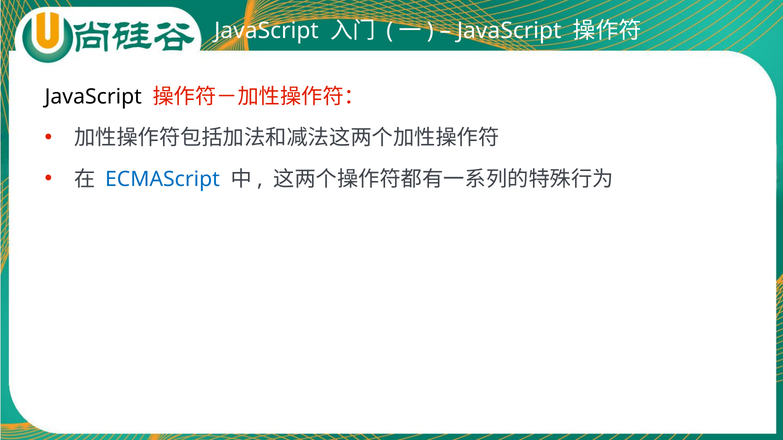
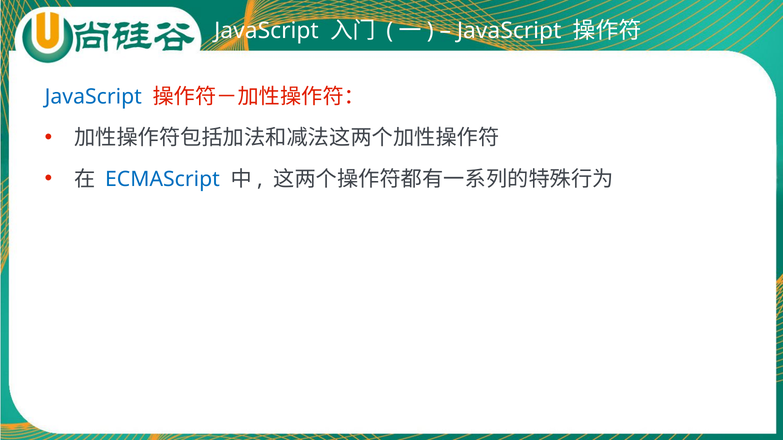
JavaScript at (93, 97) colour: black -> blue
